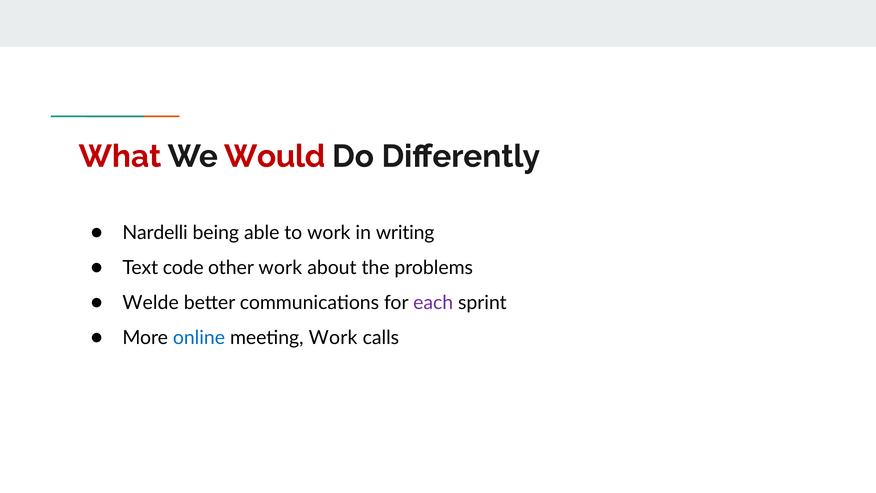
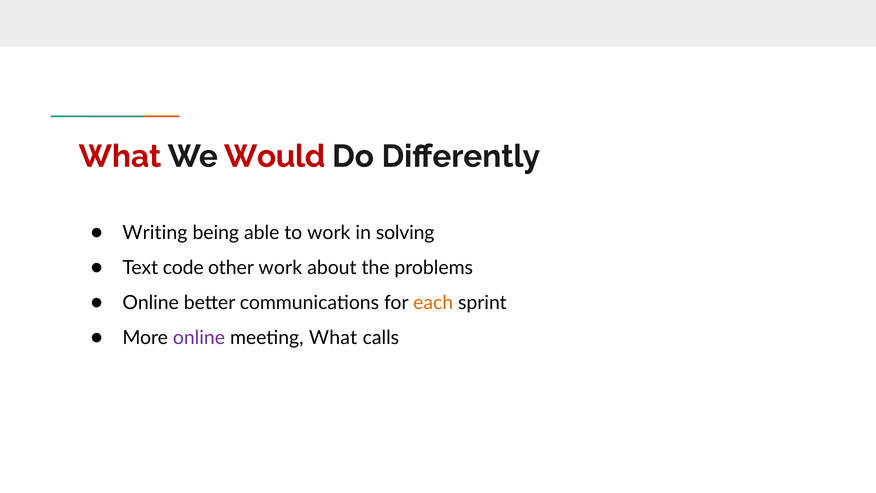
Nardelli: Nardelli -> Writing
writing: writing -> solving
Welde at (151, 303): Welde -> Online
each colour: purple -> orange
online at (199, 338) colour: blue -> purple
meeting Work: Work -> What
